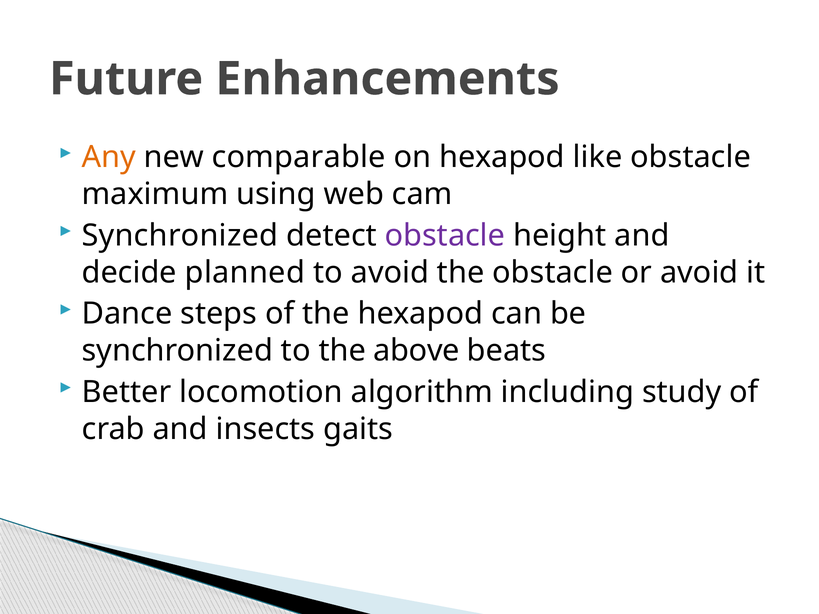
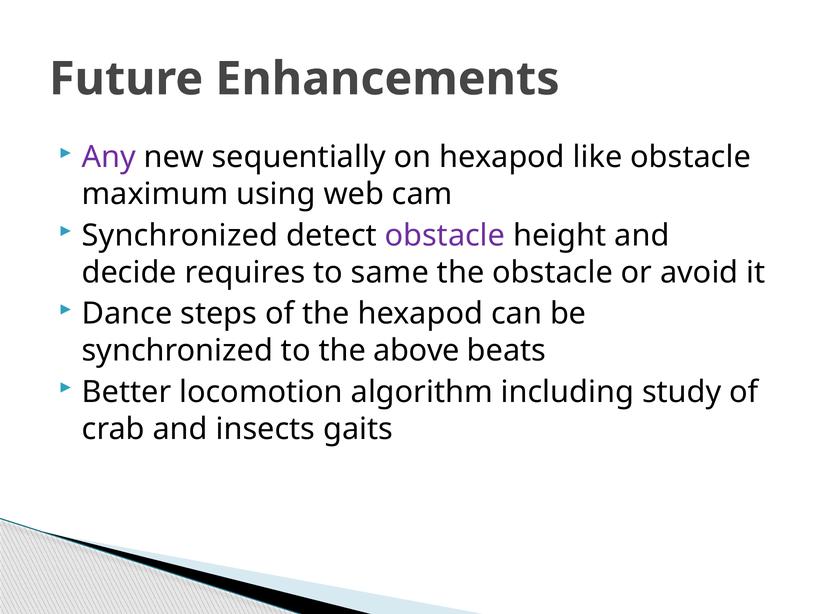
Any colour: orange -> purple
comparable: comparable -> sequentially
planned: planned -> requires
to avoid: avoid -> same
